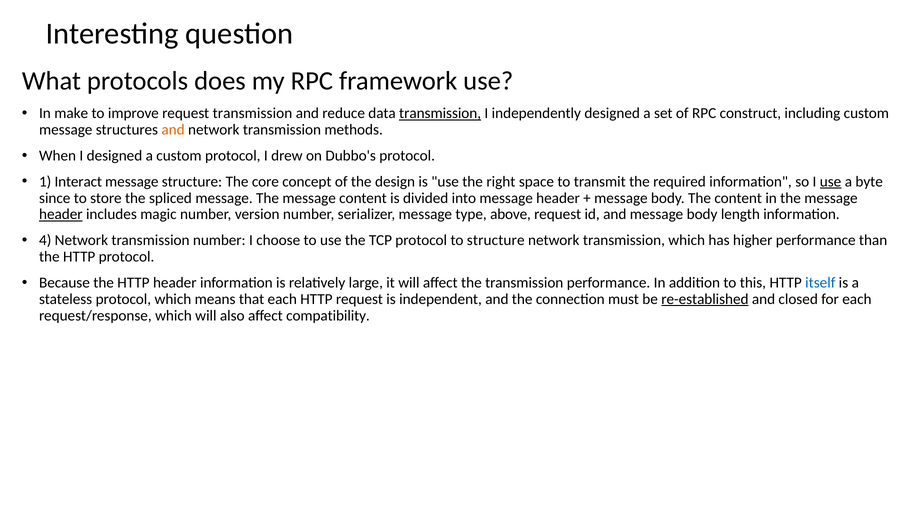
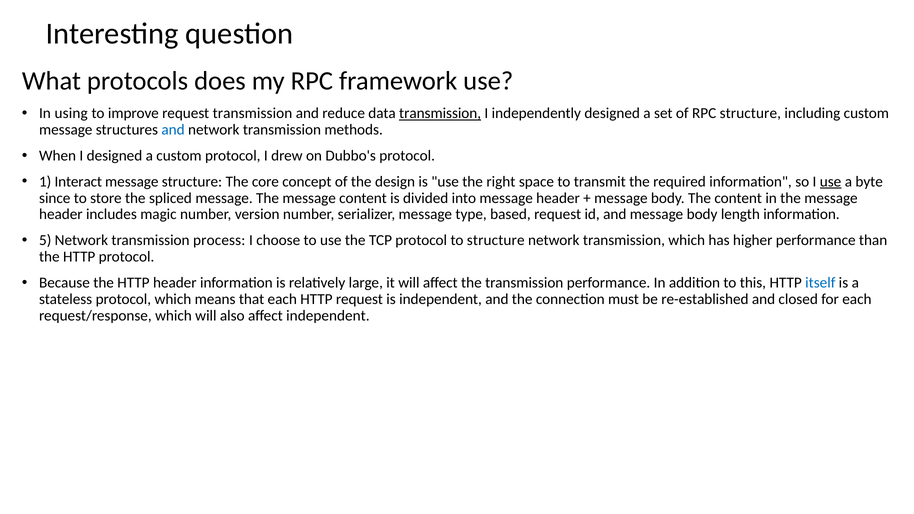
make: make -> using
RPC construct: construct -> structure
and at (173, 130) colour: orange -> blue
header at (61, 214) underline: present -> none
above: above -> based
4: 4 -> 5
transmission number: number -> process
re-established underline: present -> none
affect compatibility: compatibility -> independent
